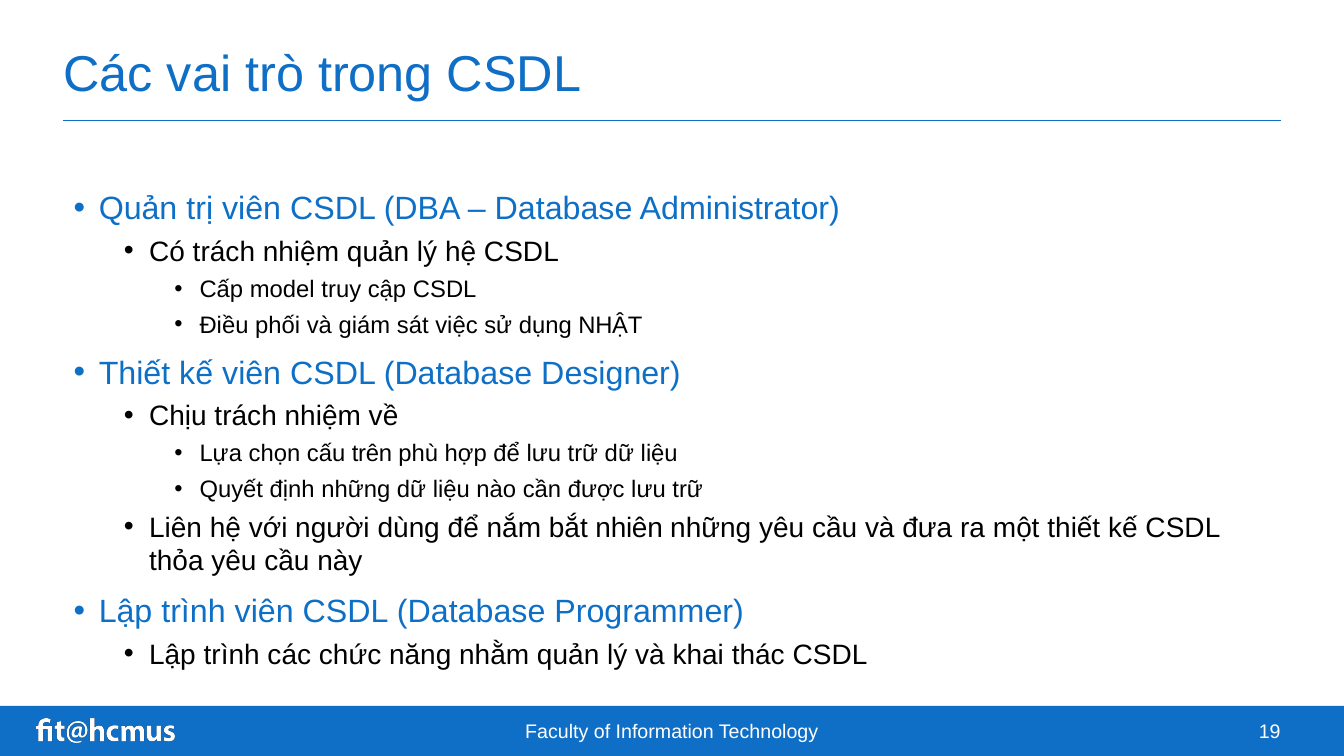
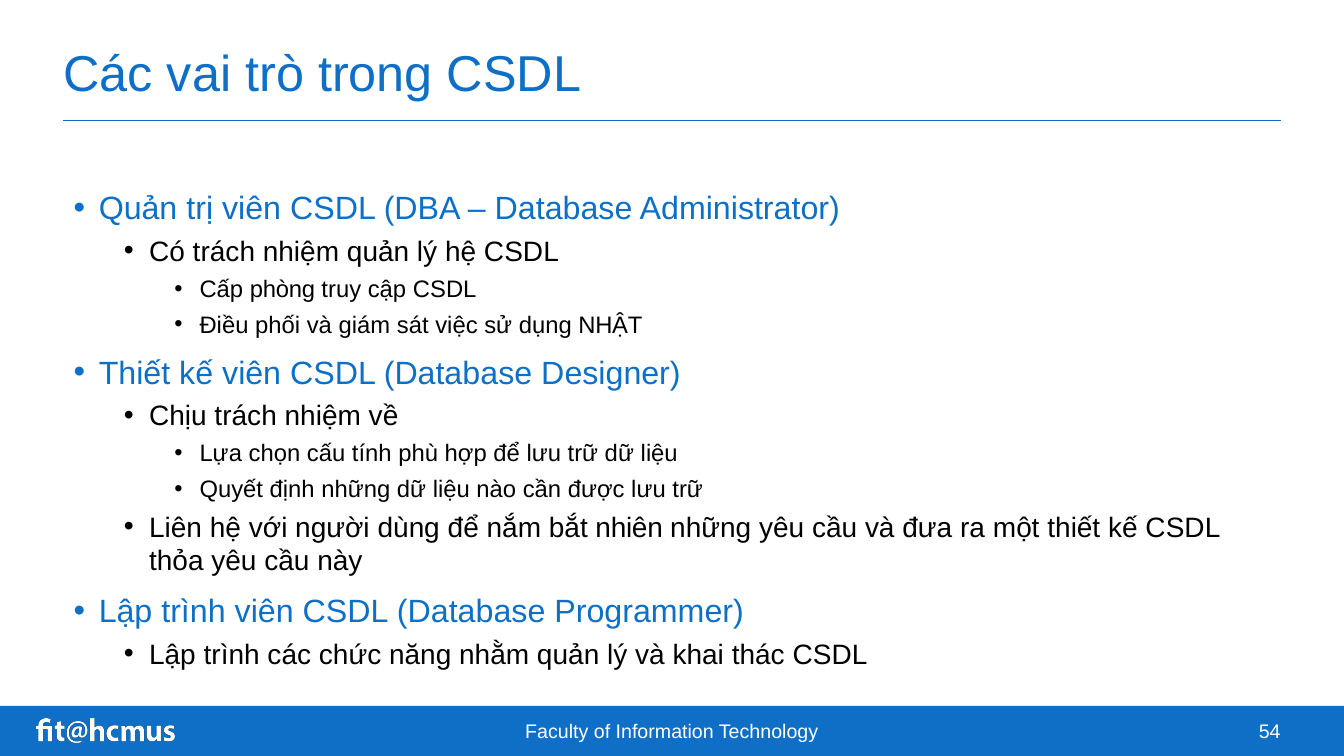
model: model -> phòng
trên: trên -> tính
19: 19 -> 54
